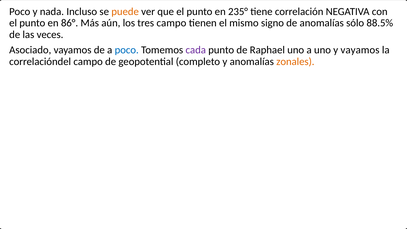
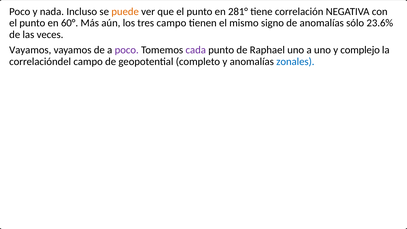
235°: 235° -> 281°
86°: 86° -> 60°
88.5%: 88.5% -> 23.6%
Asociado at (30, 50): Asociado -> Vayamos
poco at (127, 50) colour: blue -> purple
y vayamos: vayamos -> complejo
zonales colour: orange -> blue
